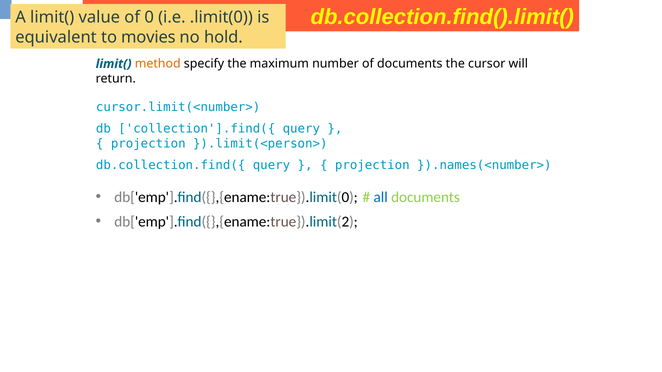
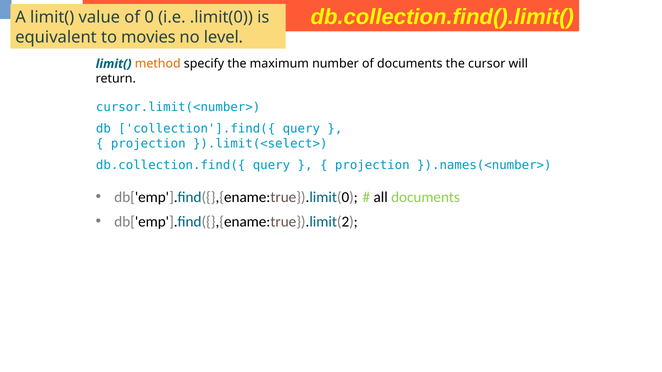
hold: hold -> level
}).limit(<person>: }).limit(<person> -> }).limit(<select>
all colour: blue -> black
